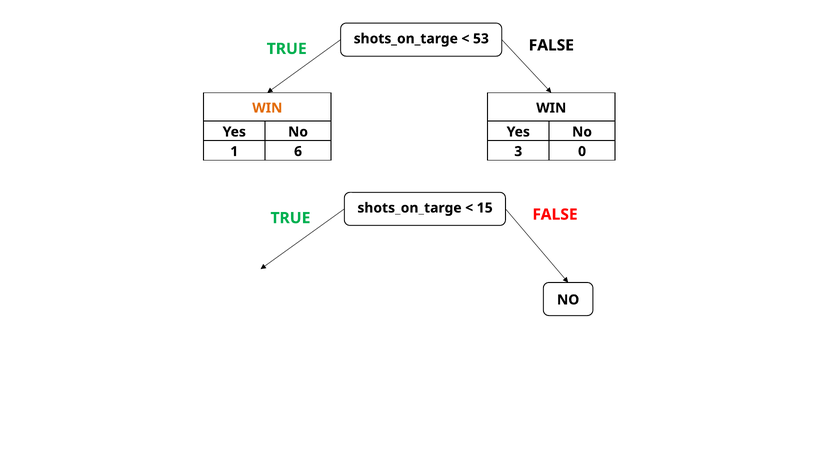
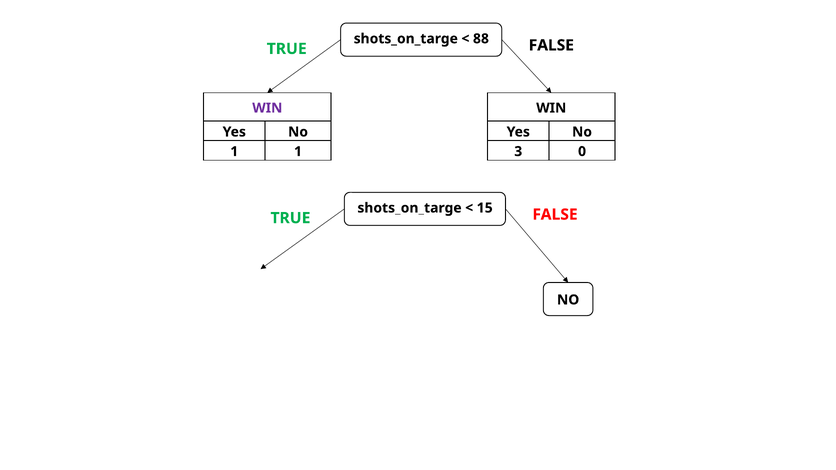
53: 53 -> 88
WIN at (267, 108) colour: orange -> purple
1 6: 6 -> 1
